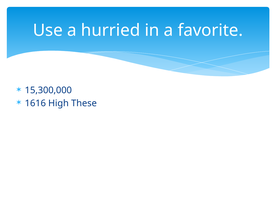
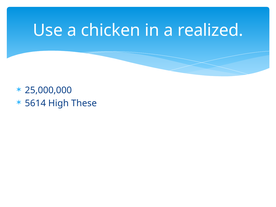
hurried: hurried -> chicken
favorite: favorite -> realized
15,300,000: 15,300,000 -> 25,000,000
1616: 1616 -> 5614
